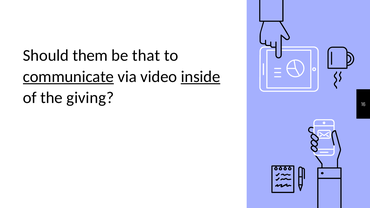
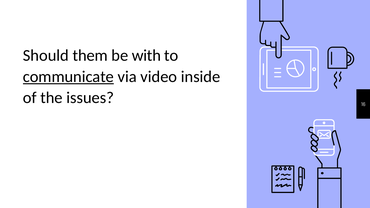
that: that -> with
inside underline: present -> none
giving: giving -> issues
